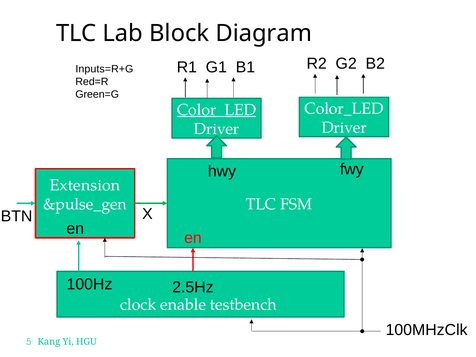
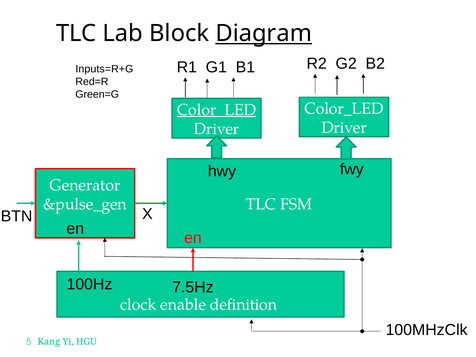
Diagram underline: none -> present
Extension: Extension -> Generator
2.5Hz: 2.5Hz -> 7.5Hz
testbench: testbench -> definition
